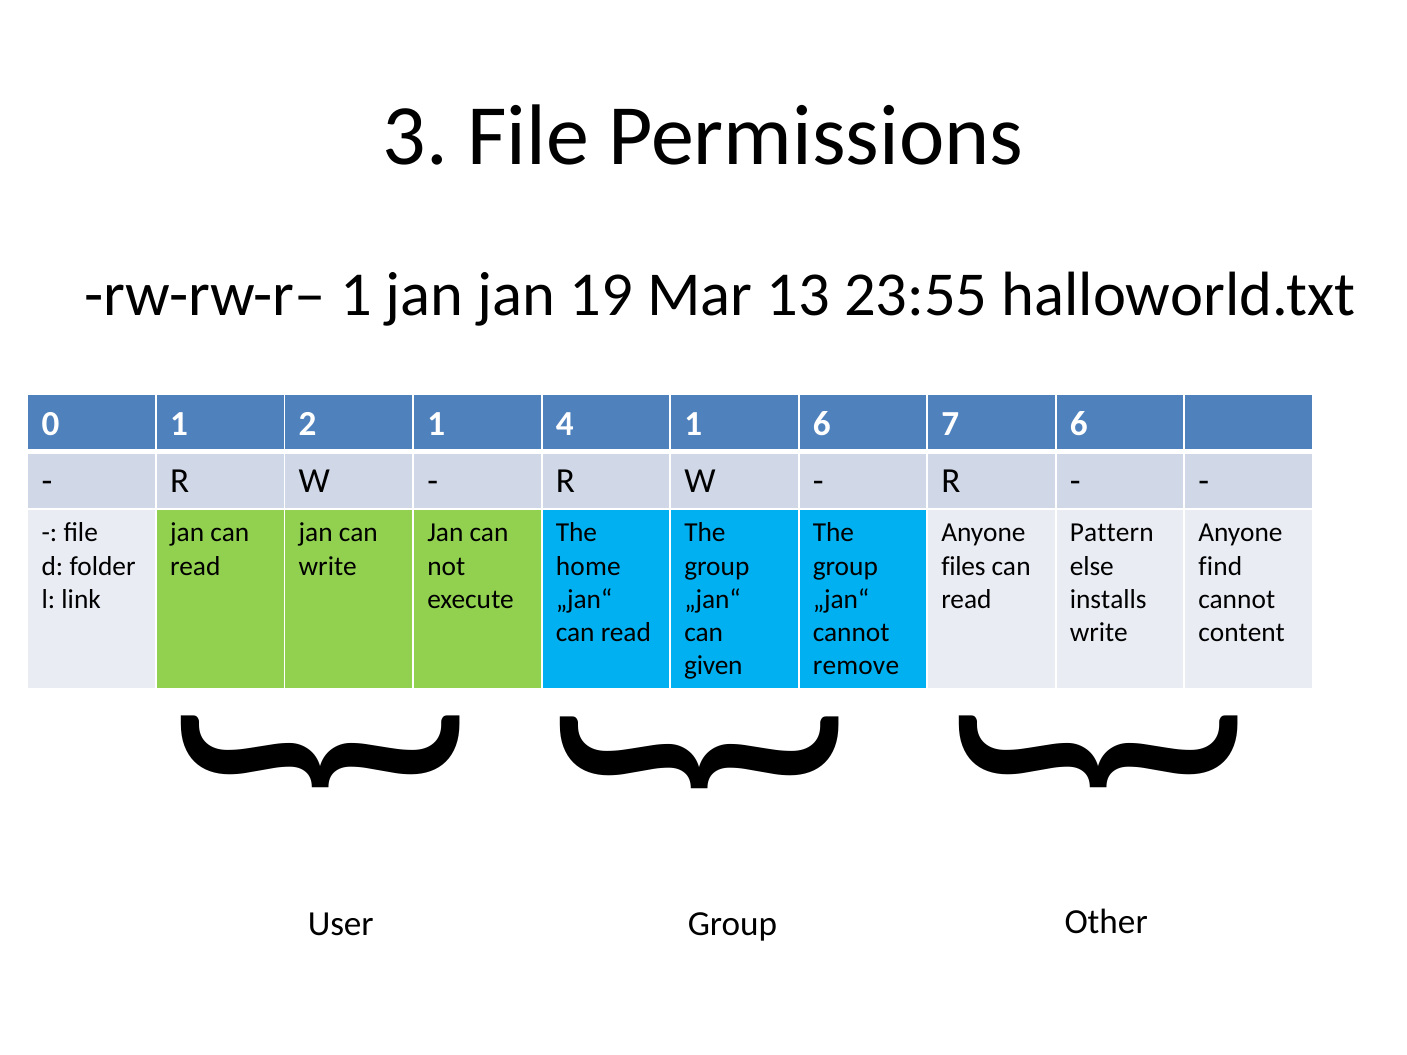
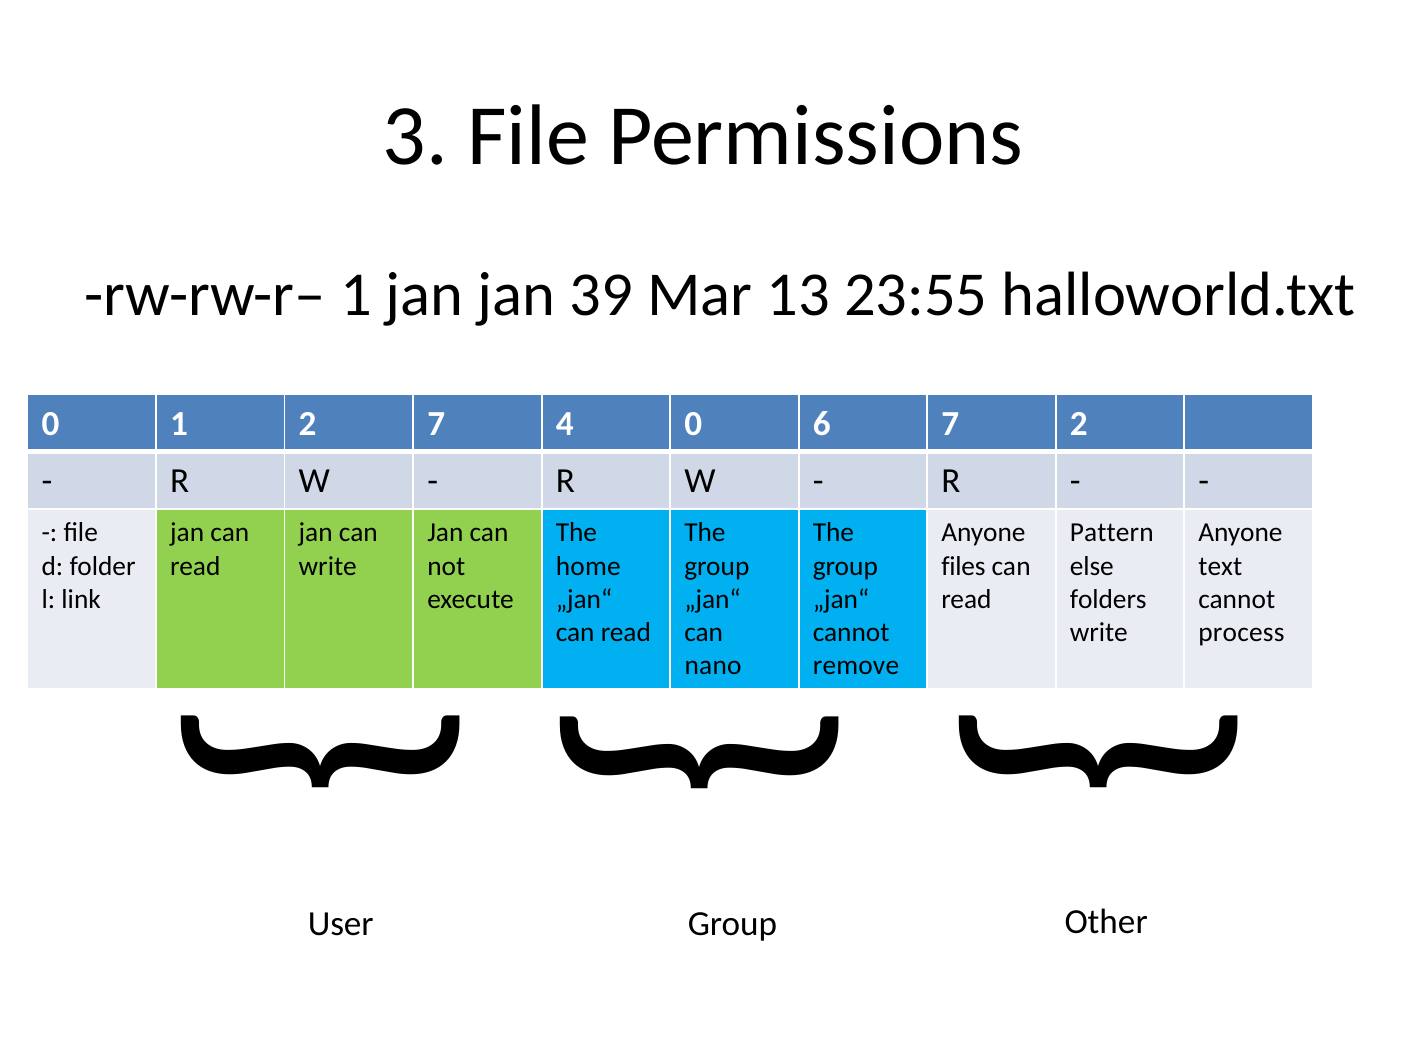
19: 19 -> 39
2 1: 1 -> 7
4 1: 1 -> 0
7 6: 6 -> 2
find: find -> text
installs: installs -> folders
content: content -> process
given: given -> nano
